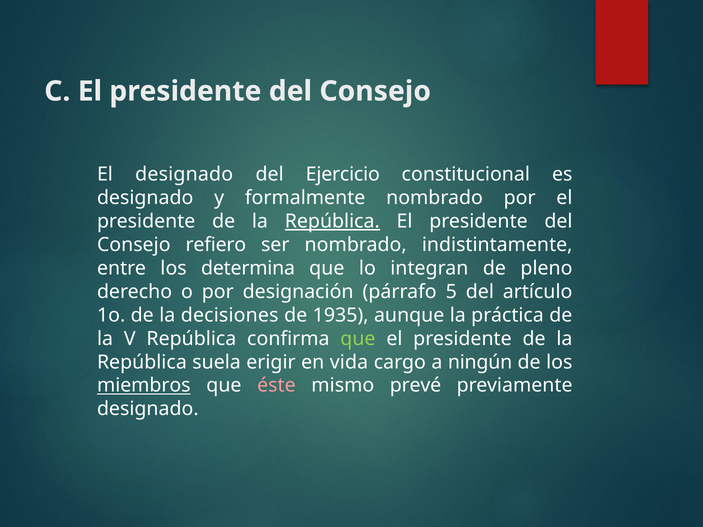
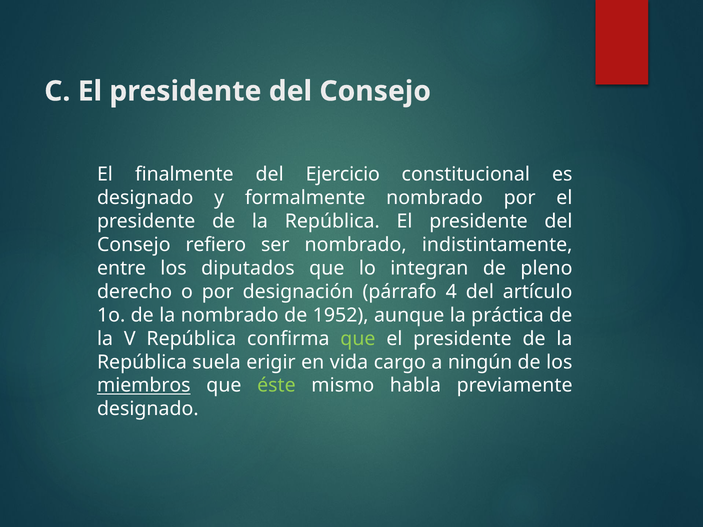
El designado: designado -> finalmente
República at (332, 221) underline: present -> none
determina: determina -> diputados
5: 5 -> 4
la decisiones: decisiones -> nombrado
1935: 1935 -> 1952
éste colour: pink -> light green
prevé: prevé -> habla
